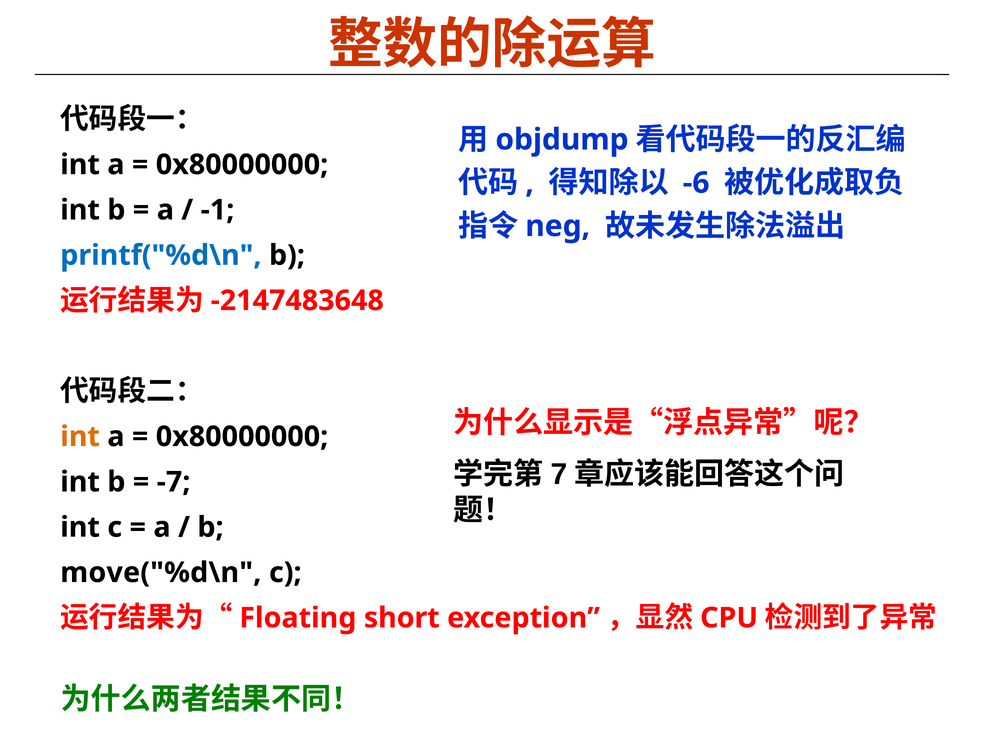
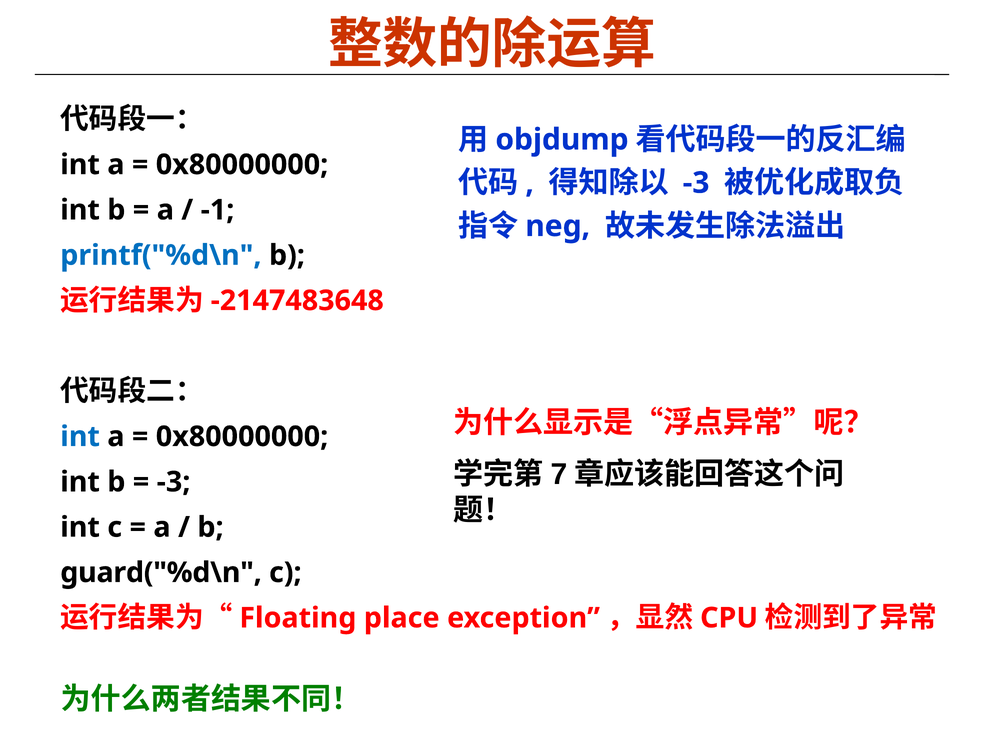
-6 at (696, 183): -6 -> -3
int at (80, 437) colour: orange -> blue
-7 at (174, 482): -7 -> -3
move("%d\n: move("%d\n -> guard("%d\n
short: short -> place
